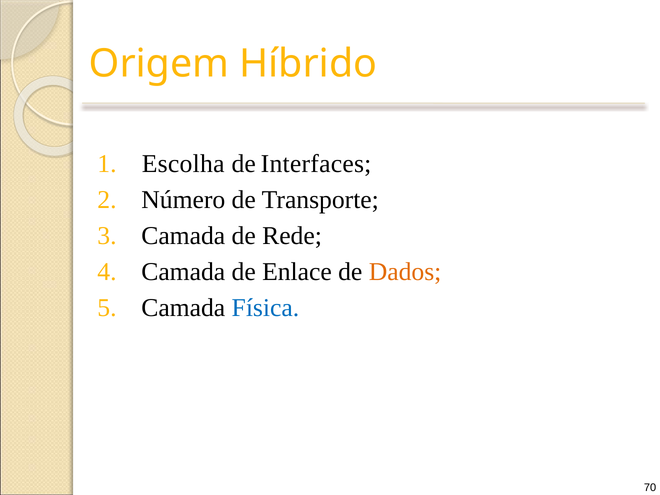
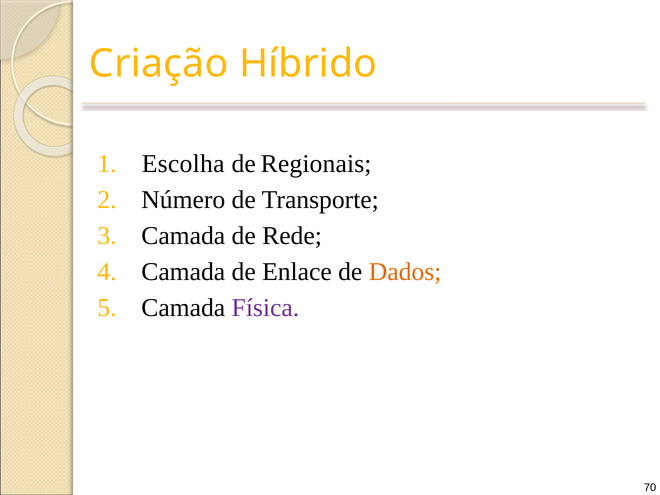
Origem: Origem -> Criação
Interfaces: Interfaces -> Regionais
Física colour: blue -> purple
